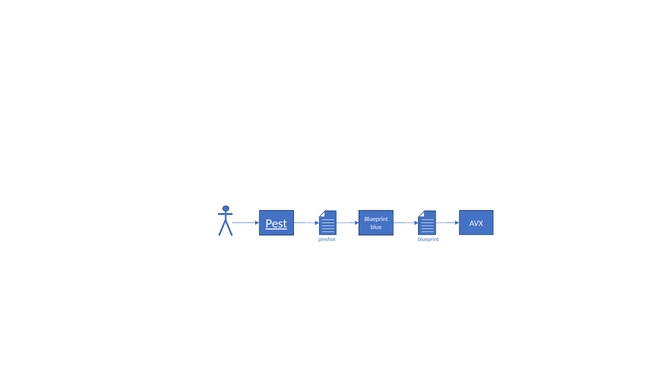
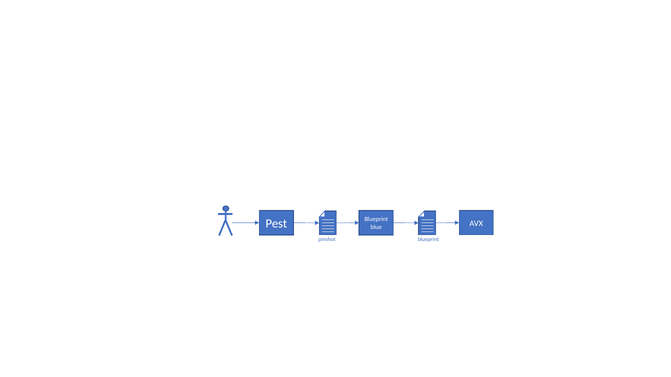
Pest underline: present -> none
